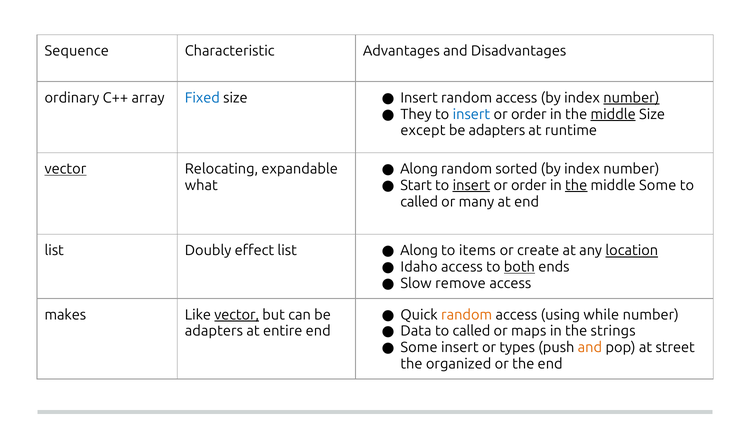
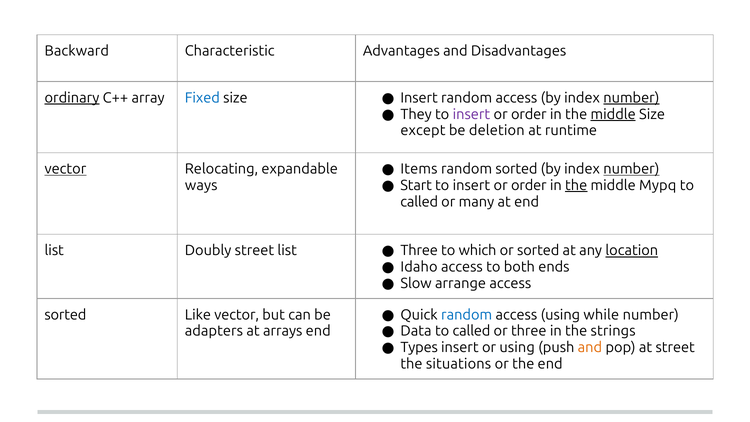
Sequence: Sequence -> Backward
ordinary underline: none -> present
insert at (471, 114) colour: blue -> purple
adapters at (497, 131): adapters -> deletion
Along at (419, 169): Along -> Items
number at (631, 169) underline: none -> present
what: what -> ways
insert at (471, 185) underline: present -> none
middle Some: Some -> Mypq
Doubly effect: effect -> street
Along at (419, 250): Along -> Three
items: items -> which
or create: create -> sorted
both underline: present -> none
remove: remove -> arrange
makes at (65, 315): makes -> sorted
vector at (237, 315) underline: present -> none
random at (467, 315) colour: orange -> blue
entire: entire -> arrays
or maps: maps -> three
Some at (419, 347): Some -> Types
or types: types -> using
organized: organized -> situations
